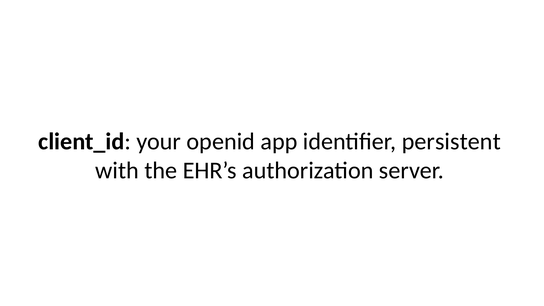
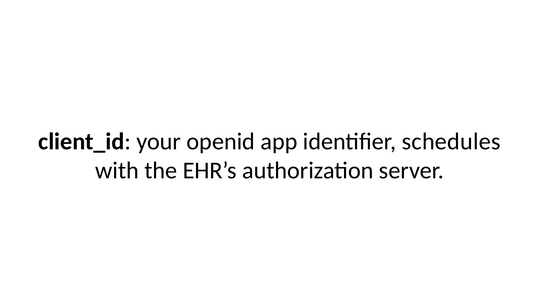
persistent: persistent -> schedules
